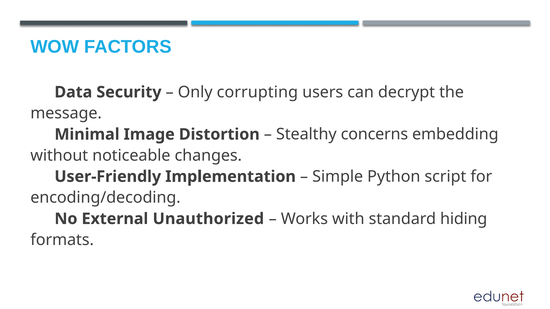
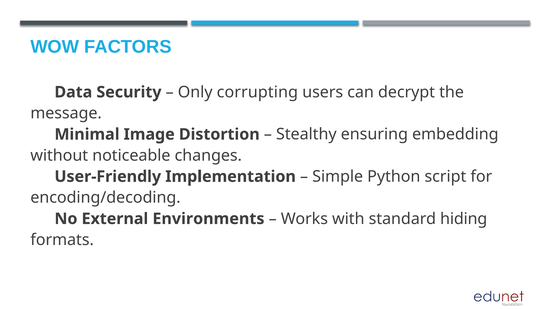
concerns: concerns -> ensuring
Unauthorized: Unauthorized -> Environments
